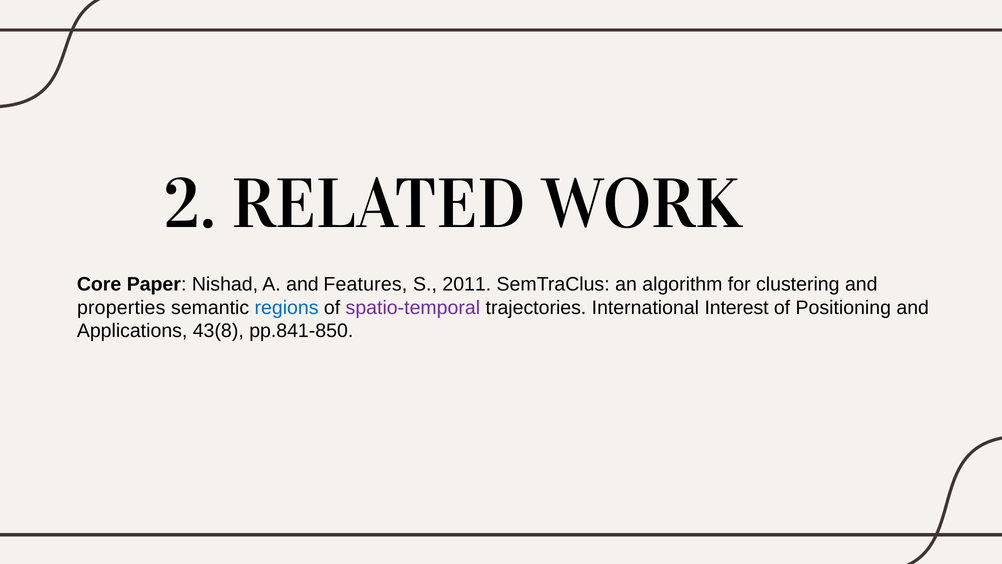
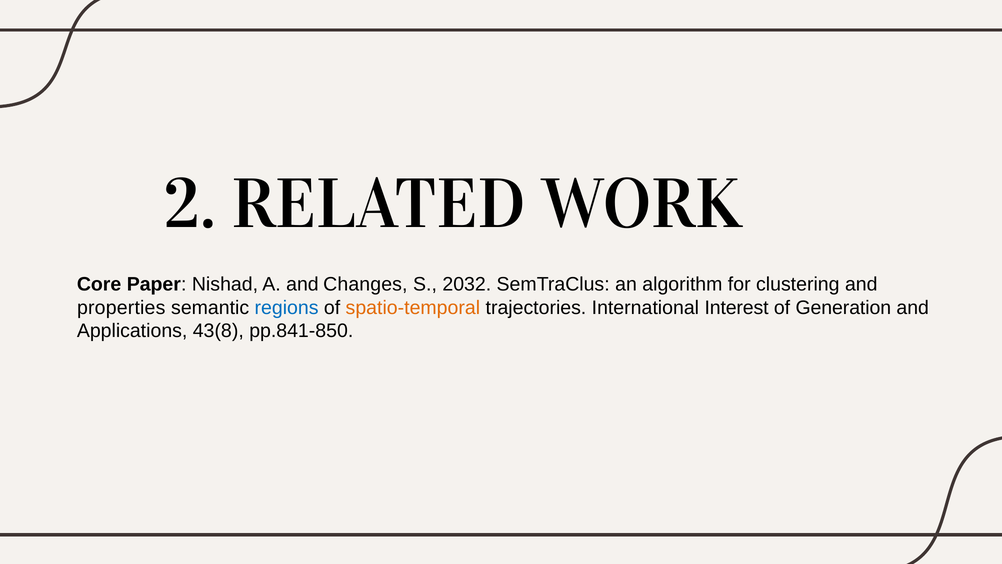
Features: Features -> Changes
2011: 2011 -> 2032
spatio-temporal colour: purple -> orange
Positioning: Positioning -> Generation
